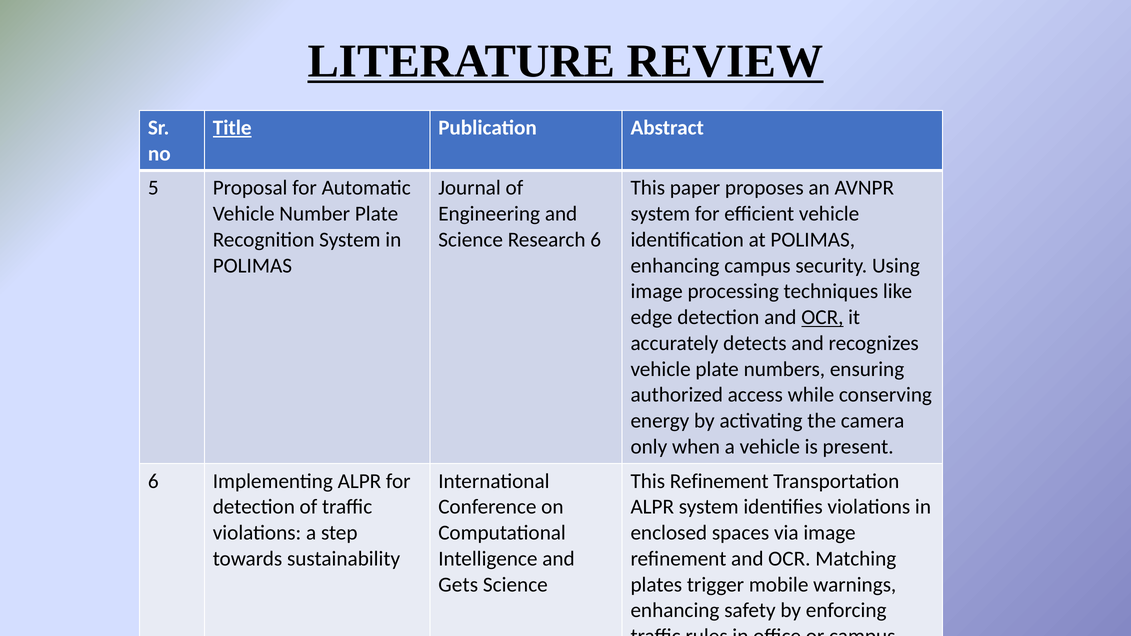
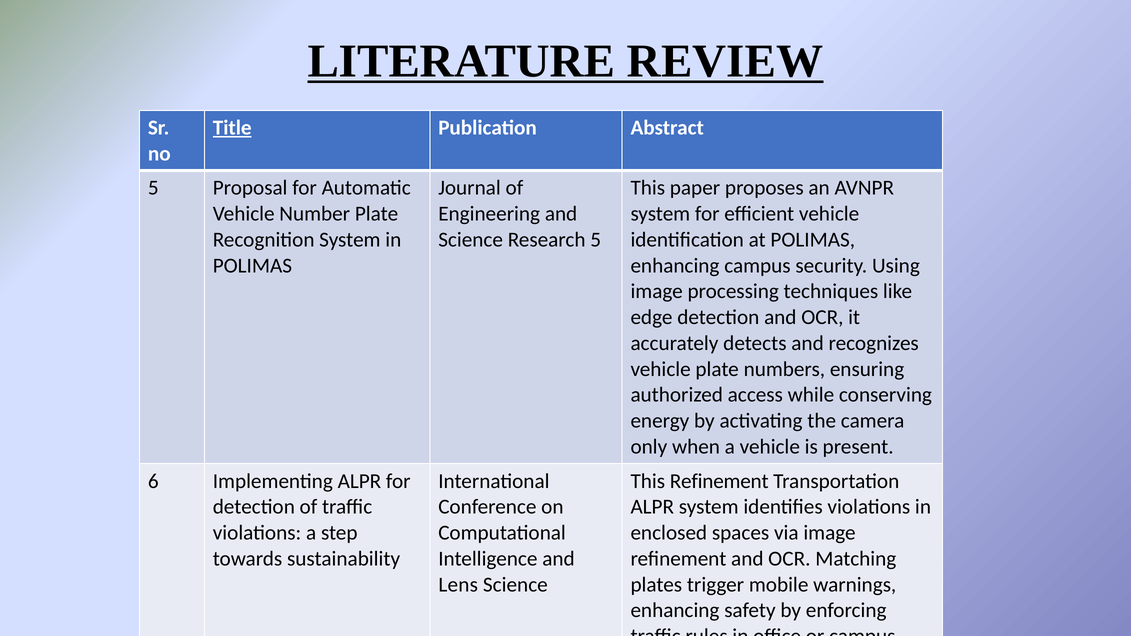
Research 6: 6 -> 5
OCR at (822, 317) underline: present -> none
Gets: Gets -> Lens
